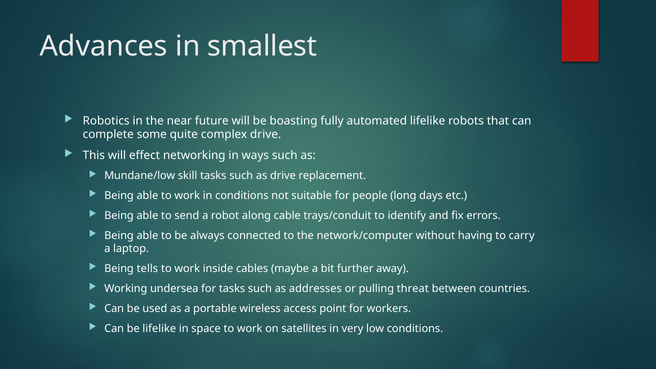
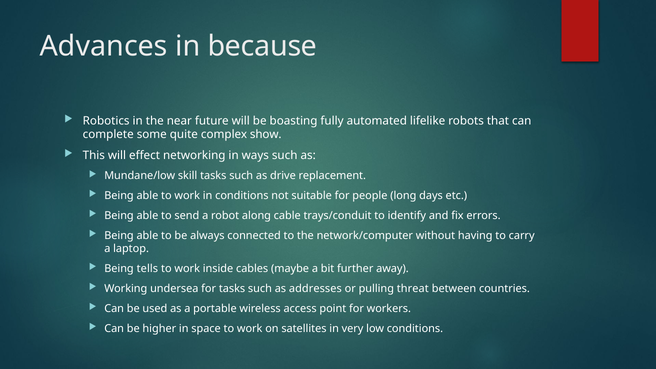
smallest: smallest -> because
complex drive: drive -> show
be lifelike: lifelike -> higher
